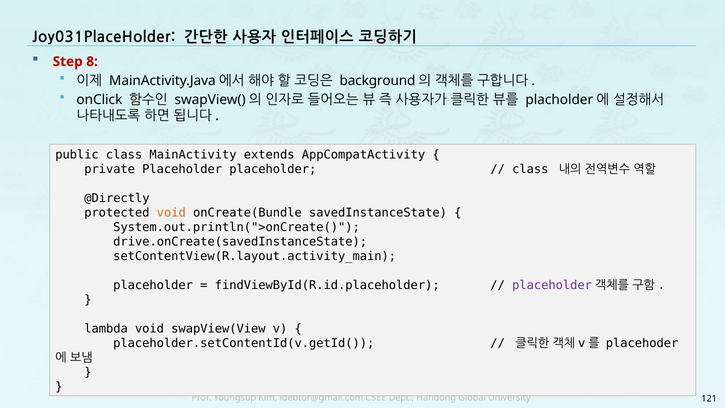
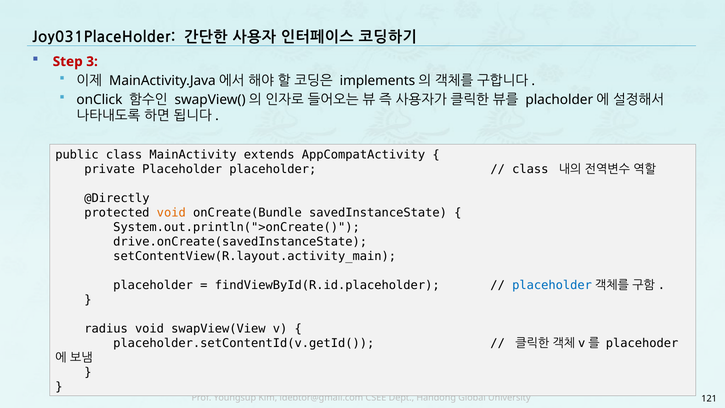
8: 8 -> 3
background: background -> implements
placeholder at (552, 285) colour: purple -> blue
lambda: lambda -> radius
